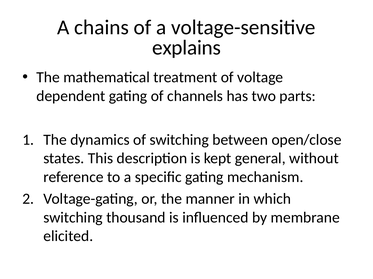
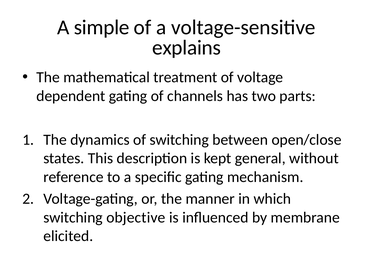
chains: chains -> simple
thousand: thousand -> objective
